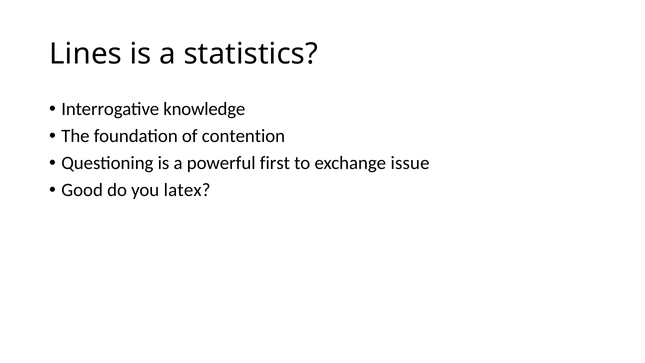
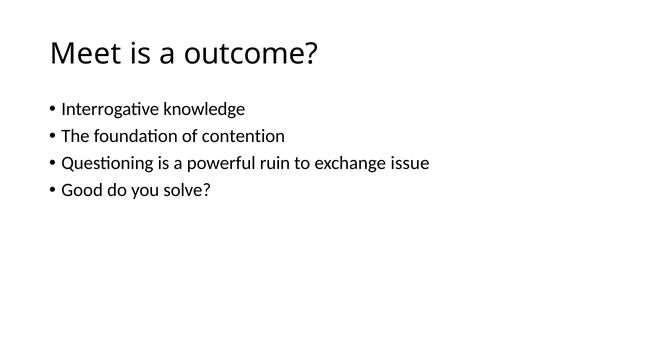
Lines: Lines -> Meet
statistics: statistics -> outcome
first: first -> ruin
latex: latex -> solve
